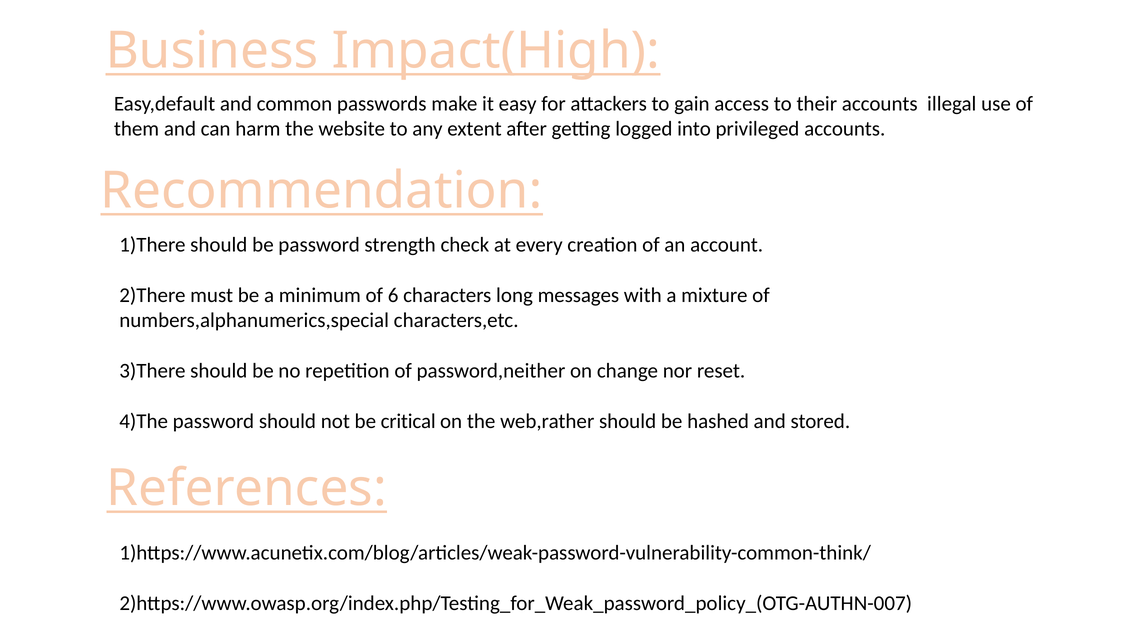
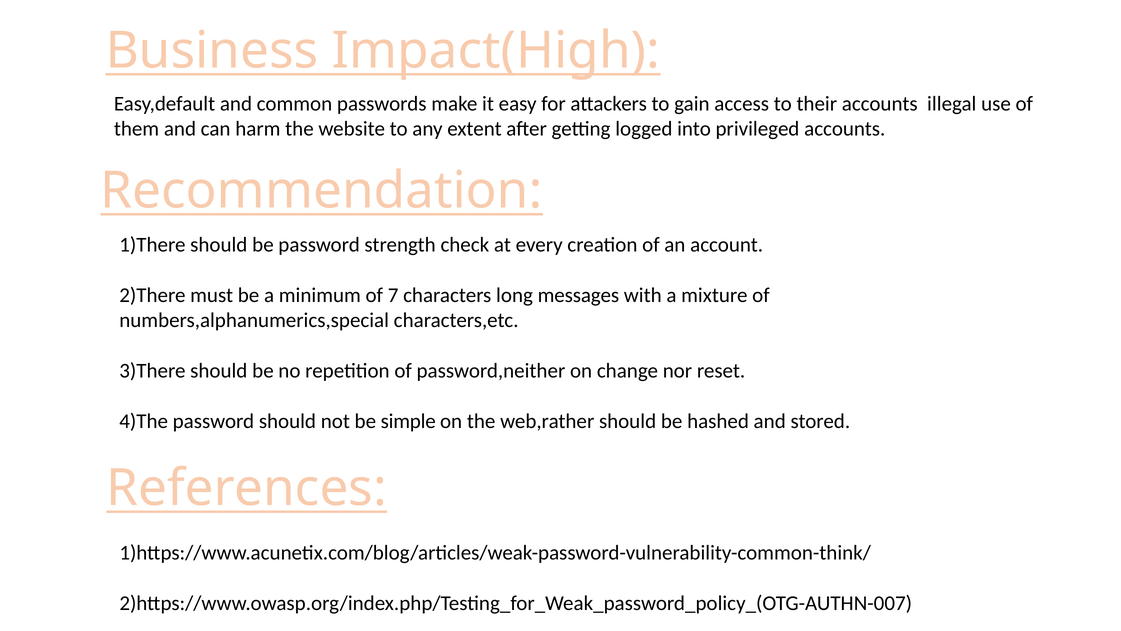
6: 6 -> 7
critical: critical -> simple
